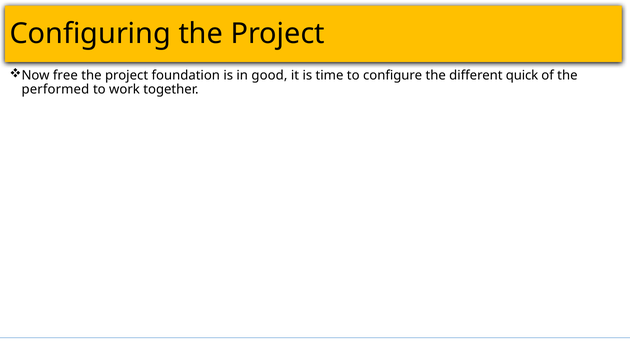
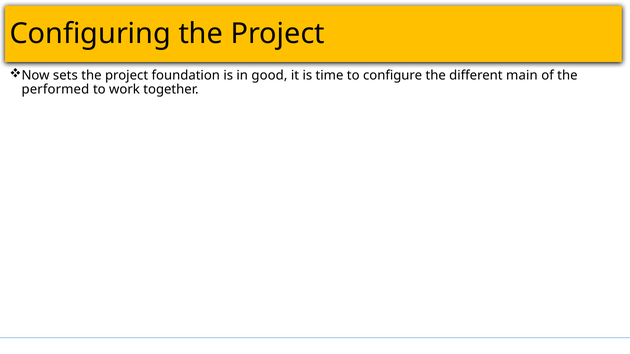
free: free -> sets
quick: quick -> main
